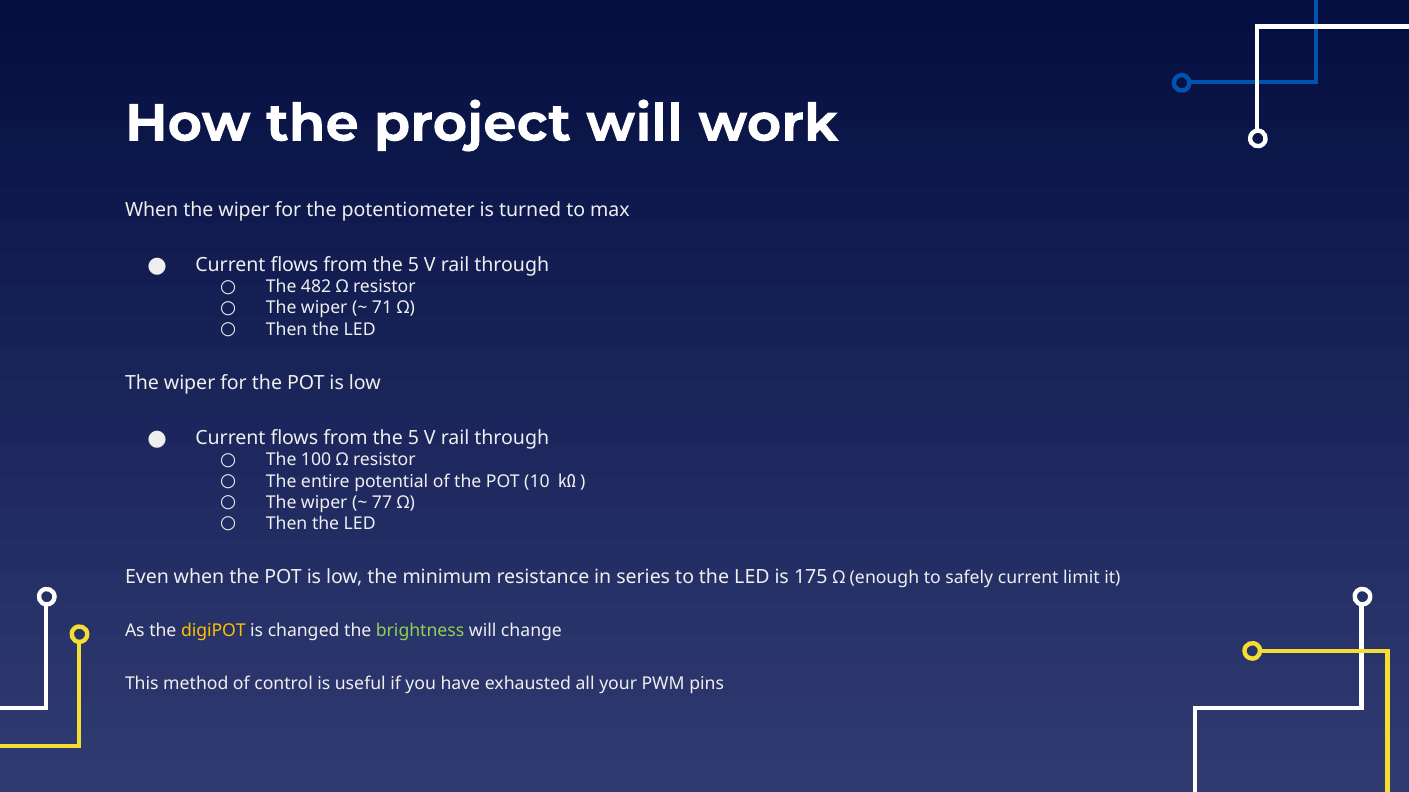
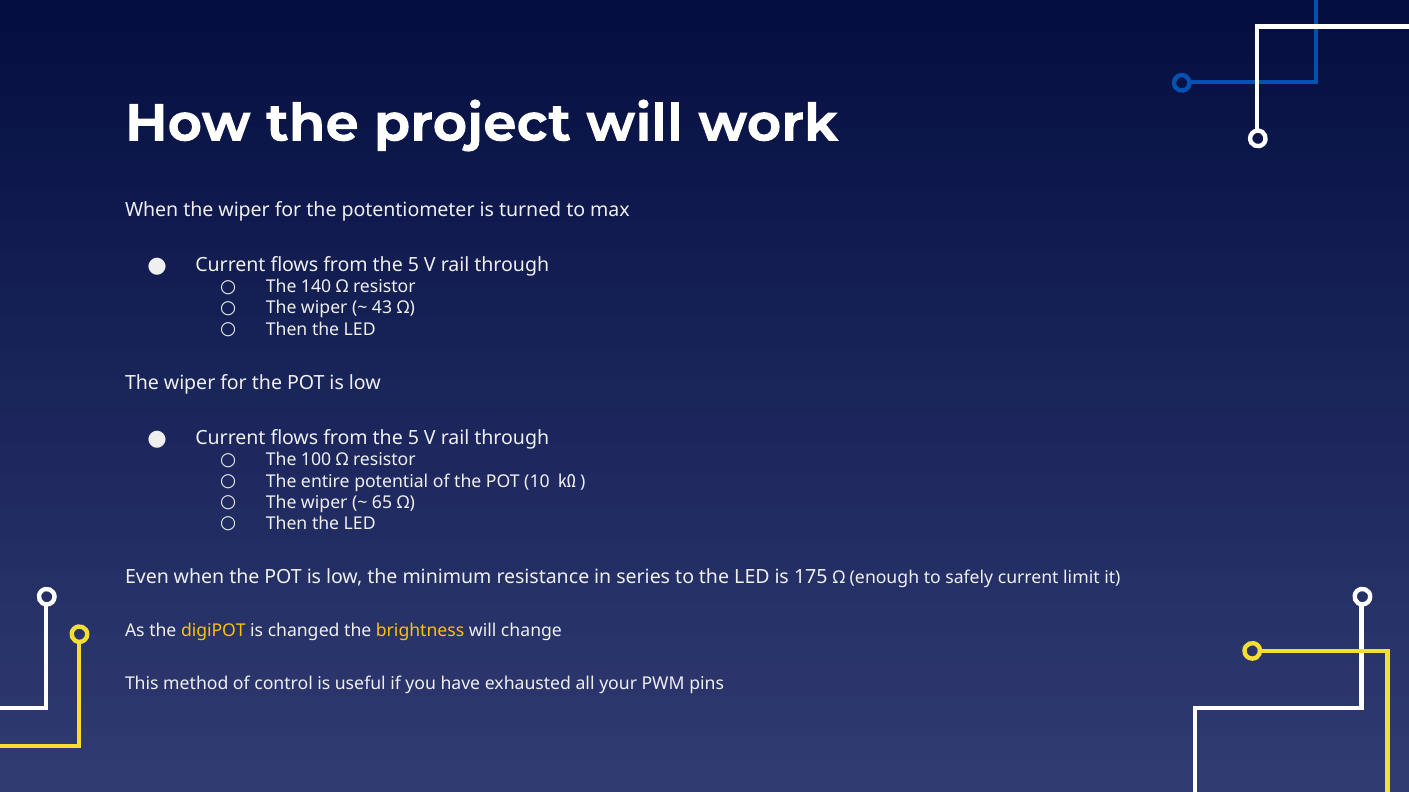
482: 482 -> 140
71: 71 -> 43
77: 77 -> 65
brightness colour: light green -> yellow
